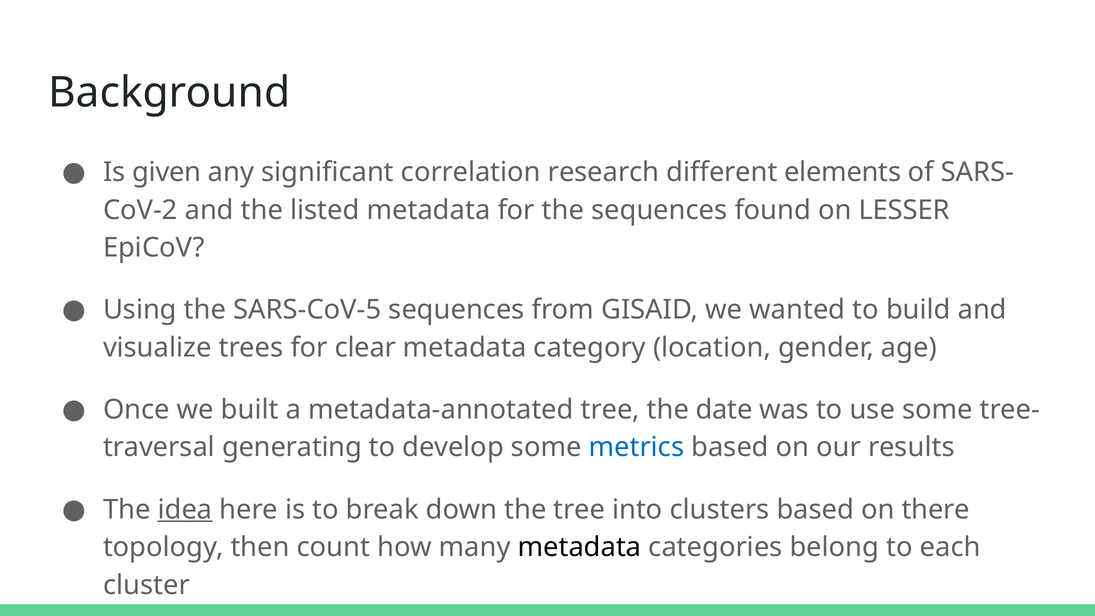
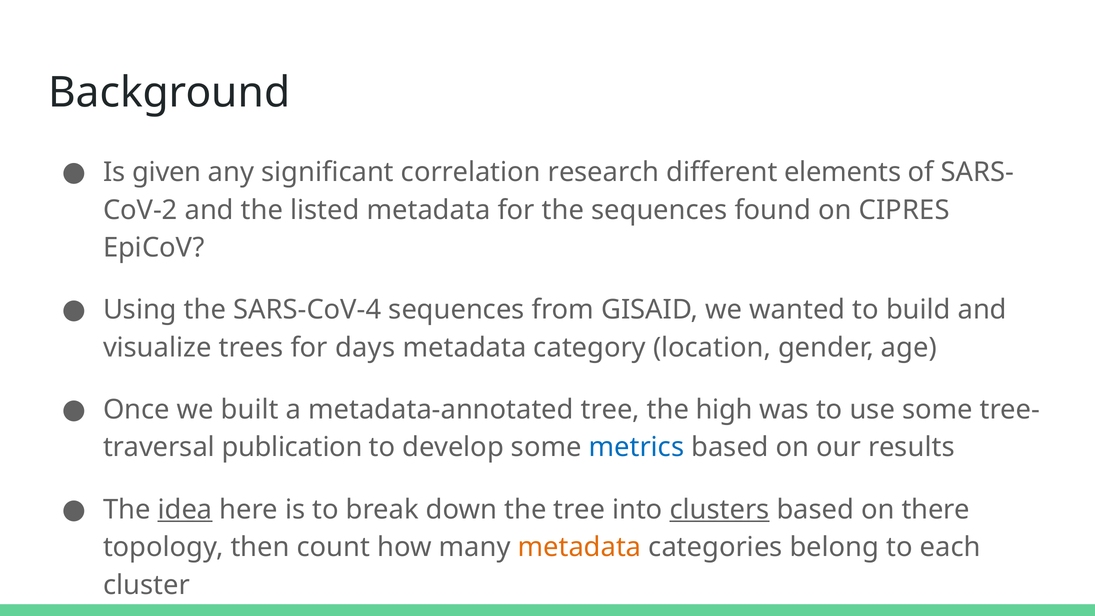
LESSER: LESSER -> CIPRES
SARS-CoV-5: SARS-CoV-5 -> SARS-CoV-4
clear: clear -> days
date: date -> high
generating: generating -> publication
clusters underline: none -> present
metadata at (579, 547) colour: black -> orange
